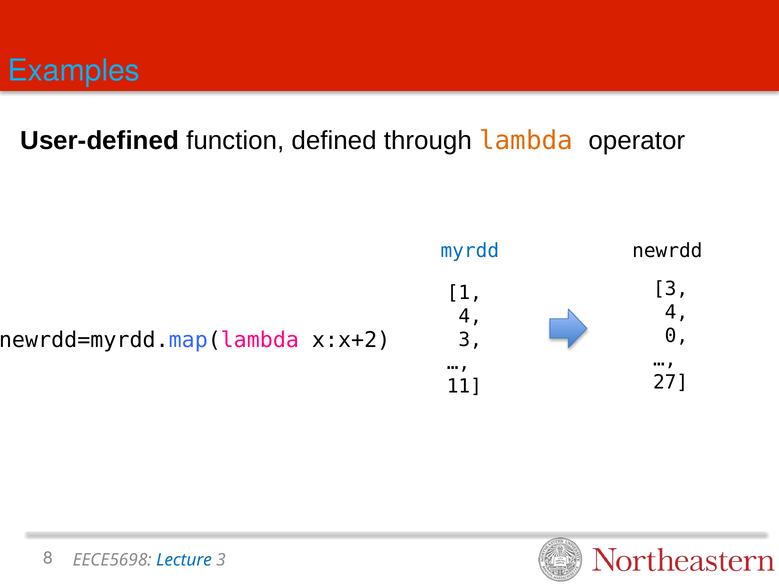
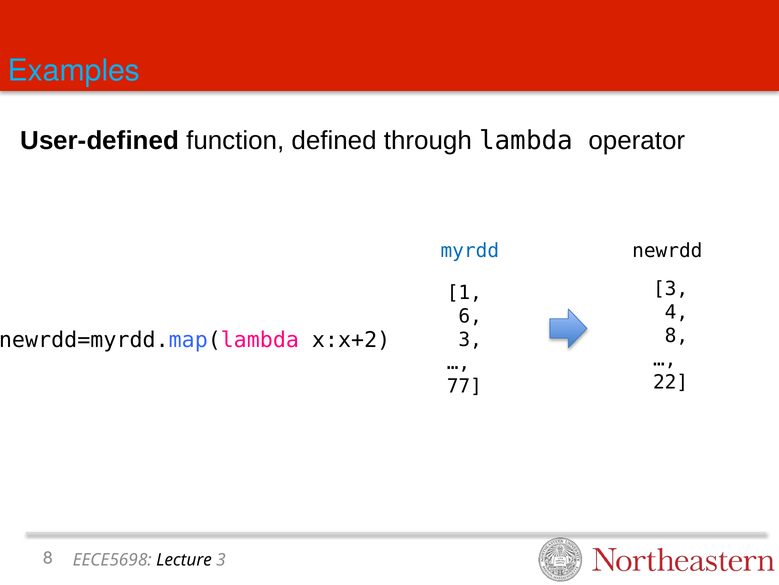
lambda colour: orange -> black
4 at (470, 316): 4 -> 6
0 at (676, 335): 0 -> 8
27: 27 -> 22
11: 11 -> 77
Lecture colour: blue -> black
